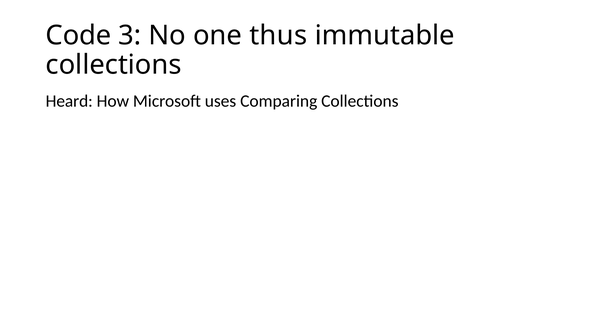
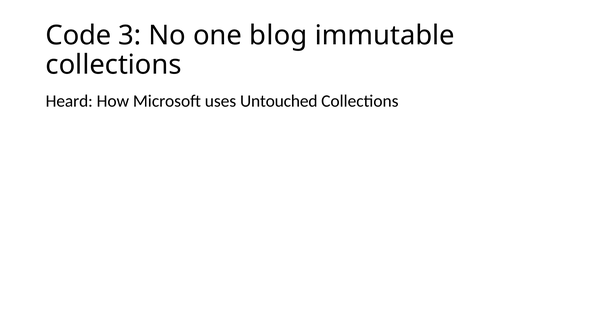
thus: thus -> blog
Comparing: Comparing -> Untouched
